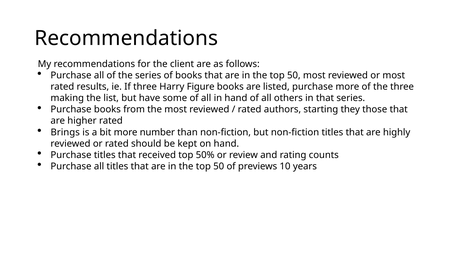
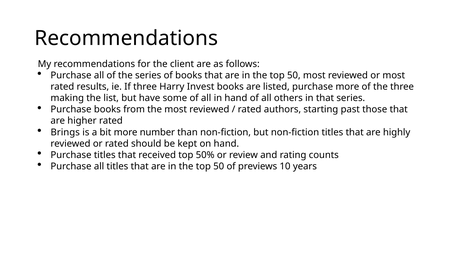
Figure: Figure -> Invest
they: they -> past
